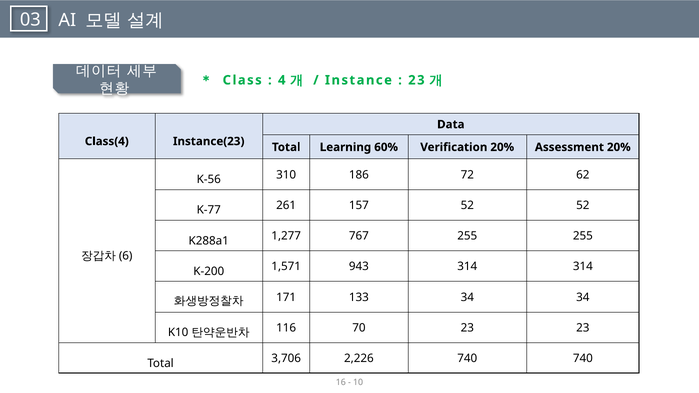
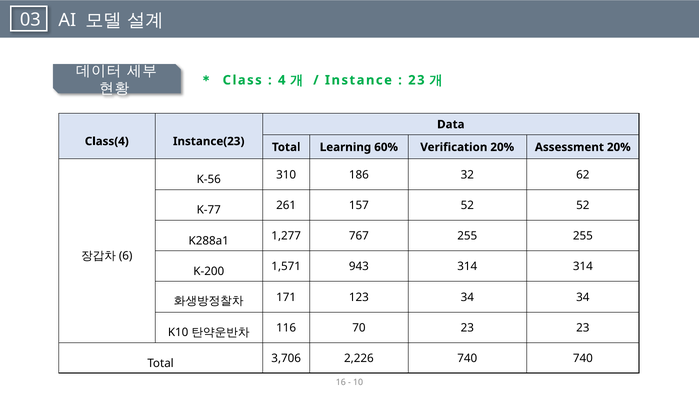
72: 72 -> 32
133: 133 -> 123
